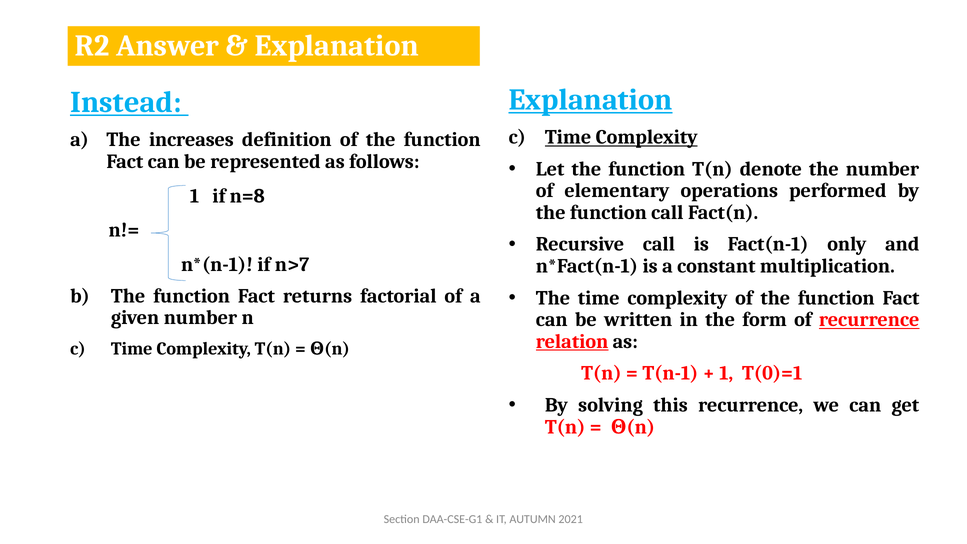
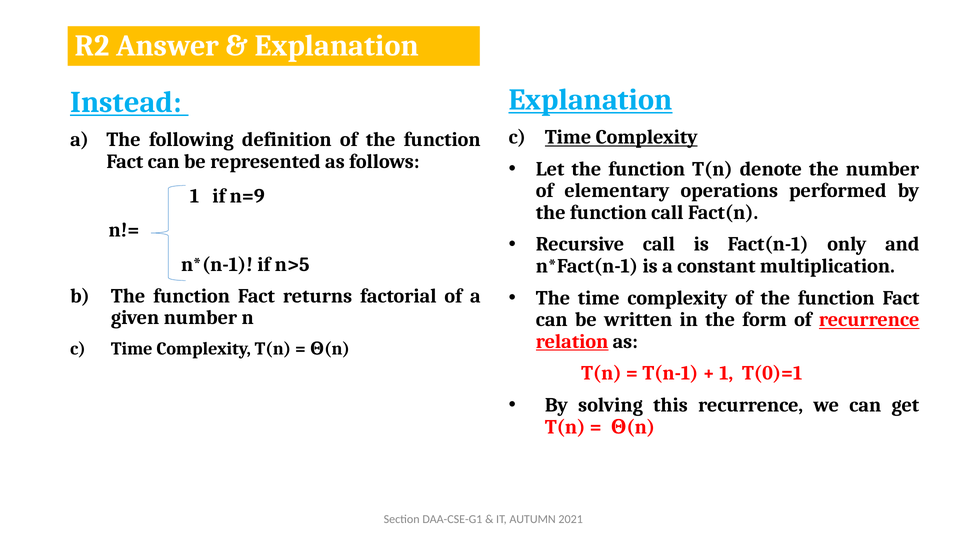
increases: increases -> following
n=8: n=8 -> n=9
n>7: n>7 -> n>5
